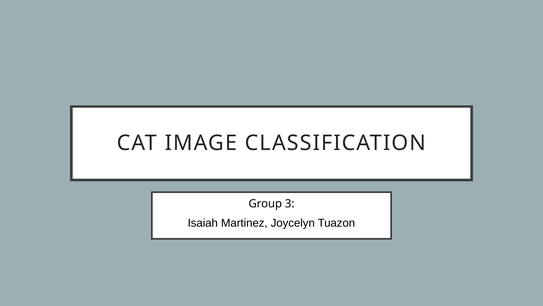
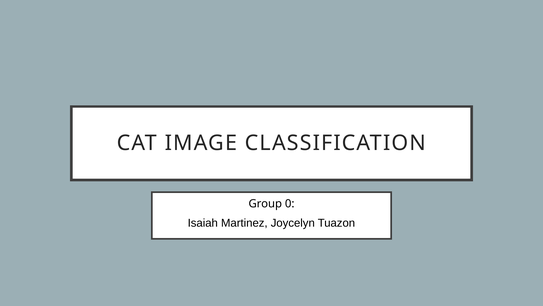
3: 3 -> 0
